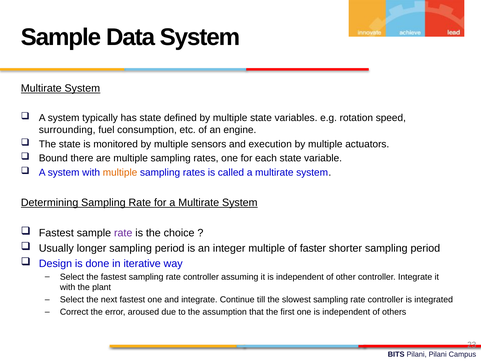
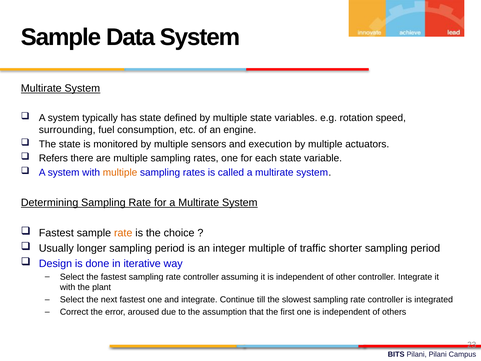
Bound: Bound -> Refers
rate at (123, 233) colour: purple -> orange
faster: faster -> traffic
